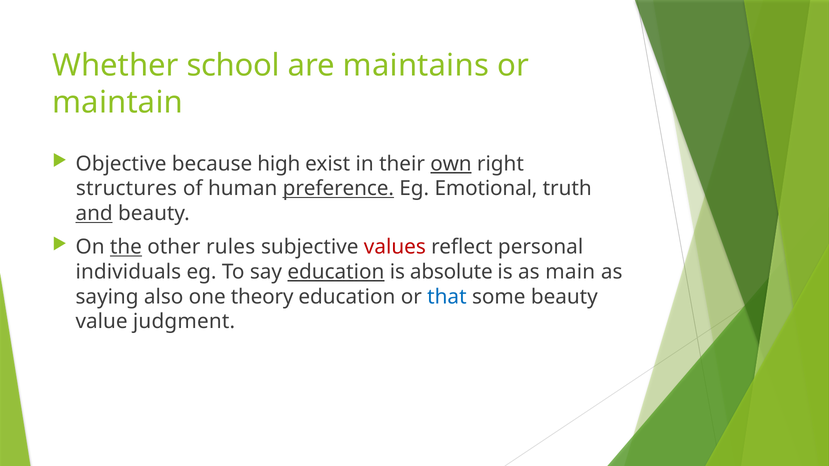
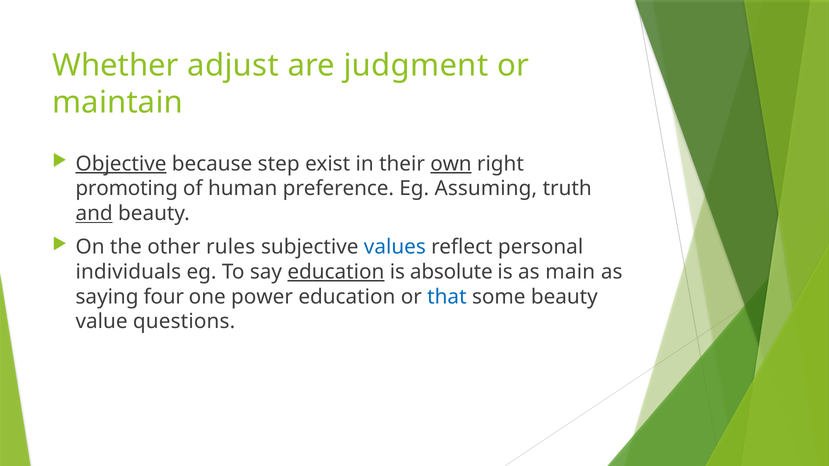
school: school -> adjust
maintains: maintains -> judgment
Objective underline: none -> present
high: high -> step
structures: structures -> promoting
preference underline: present -> none
Emotional: Emotional -> Assuming
the underline: present -> none
values colour: red -> blue
also: also -> four
theory: theory -> power
judgment: judgment -> questions
